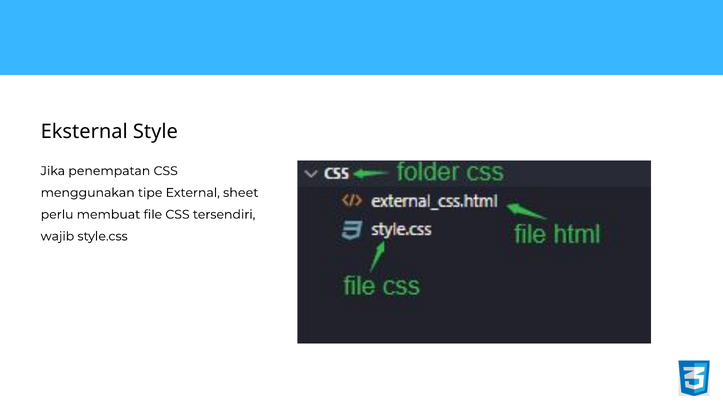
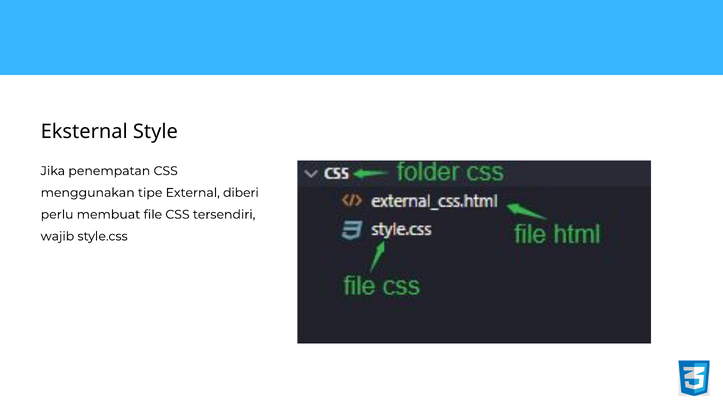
sheet: sheet -> diberi
